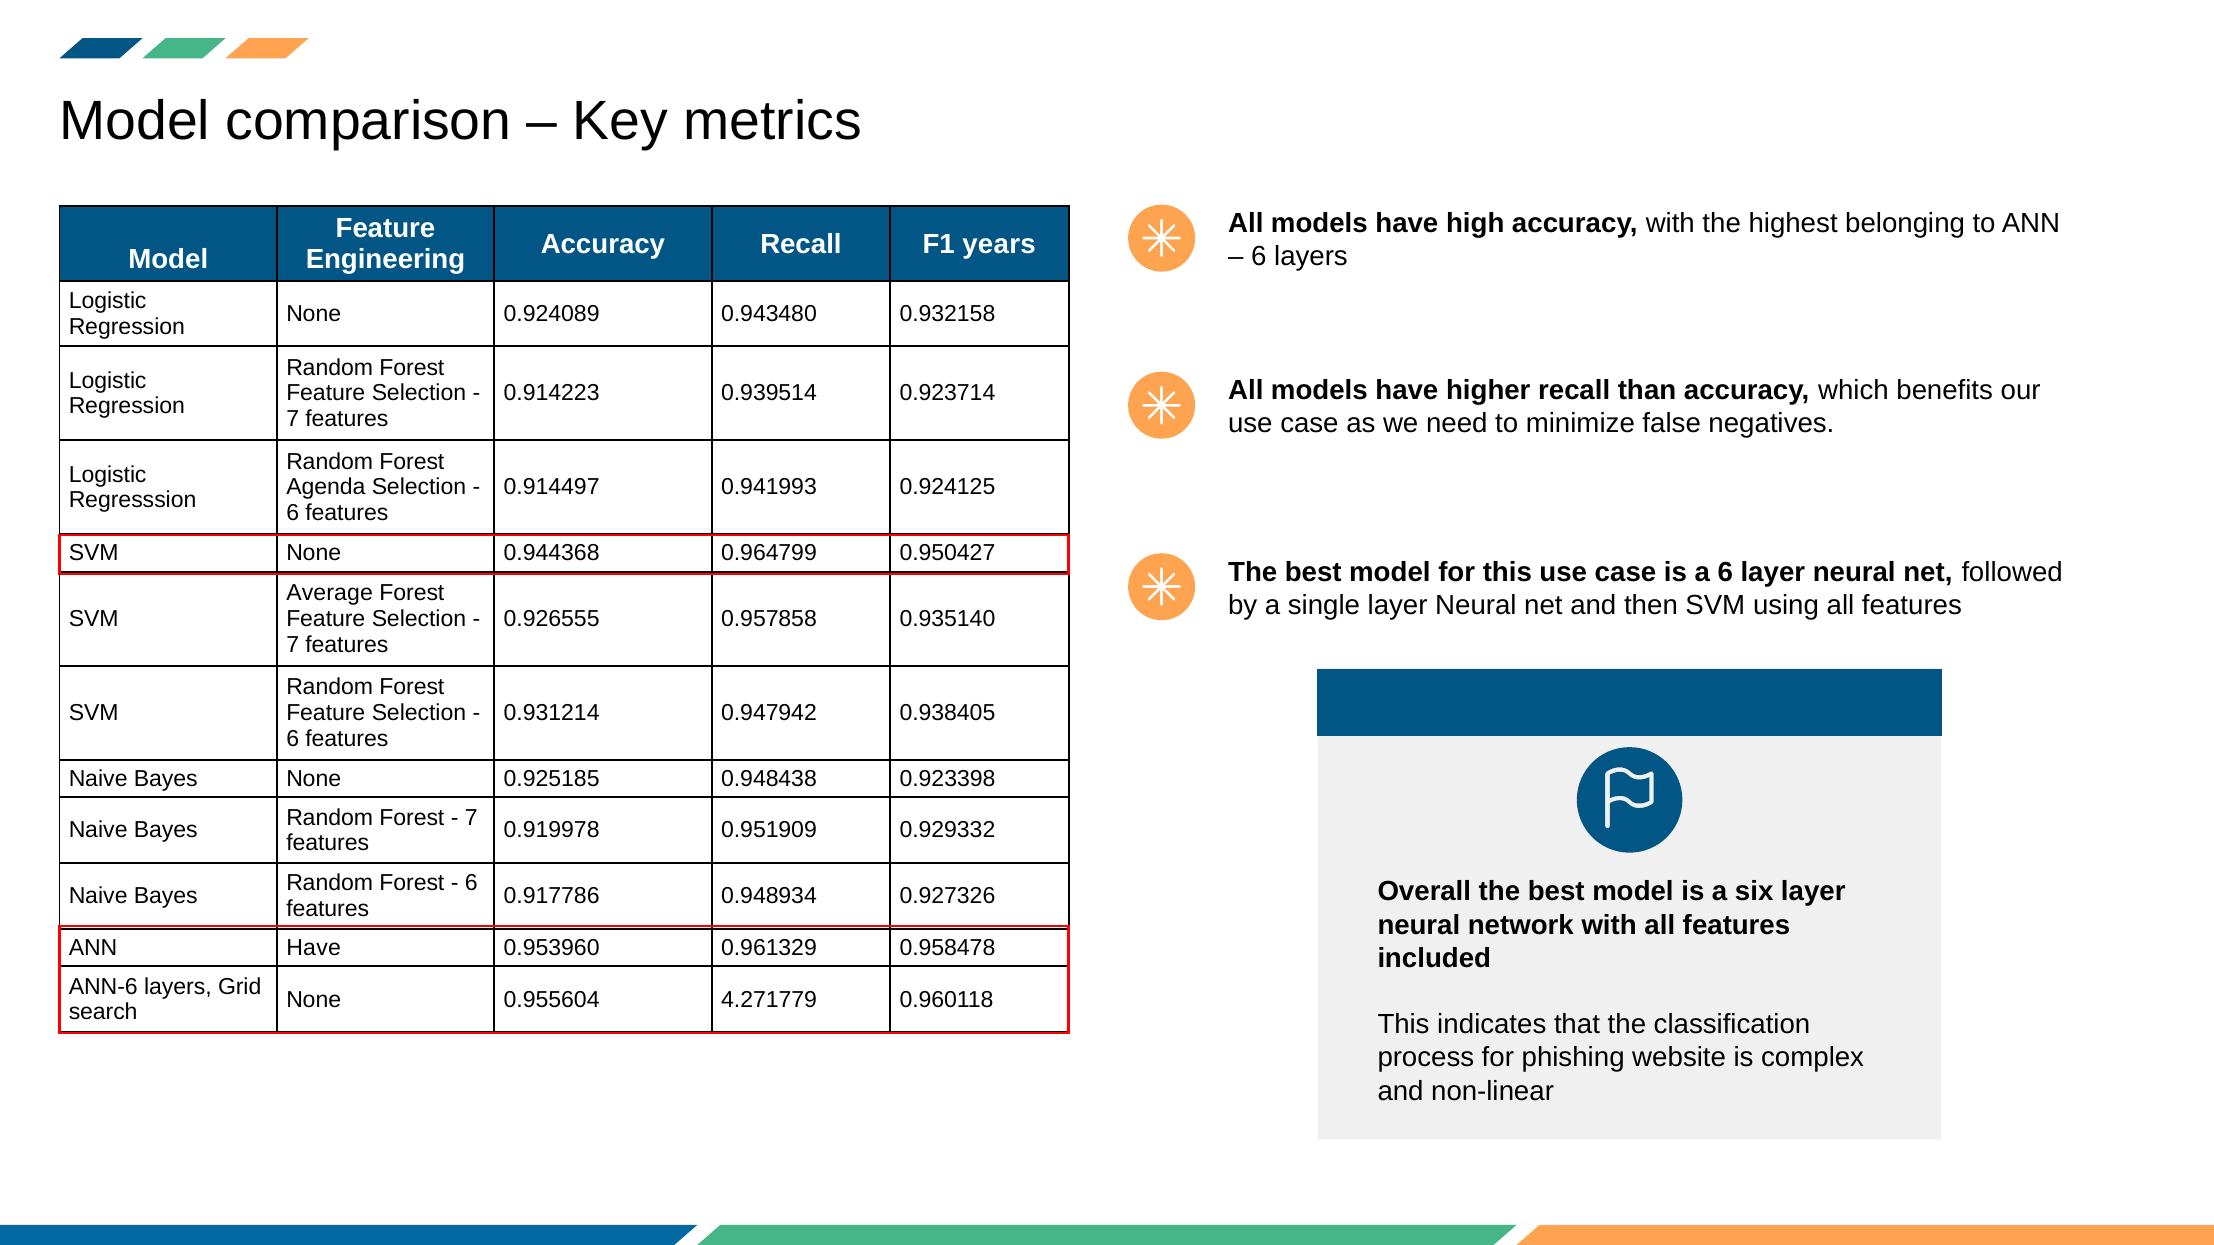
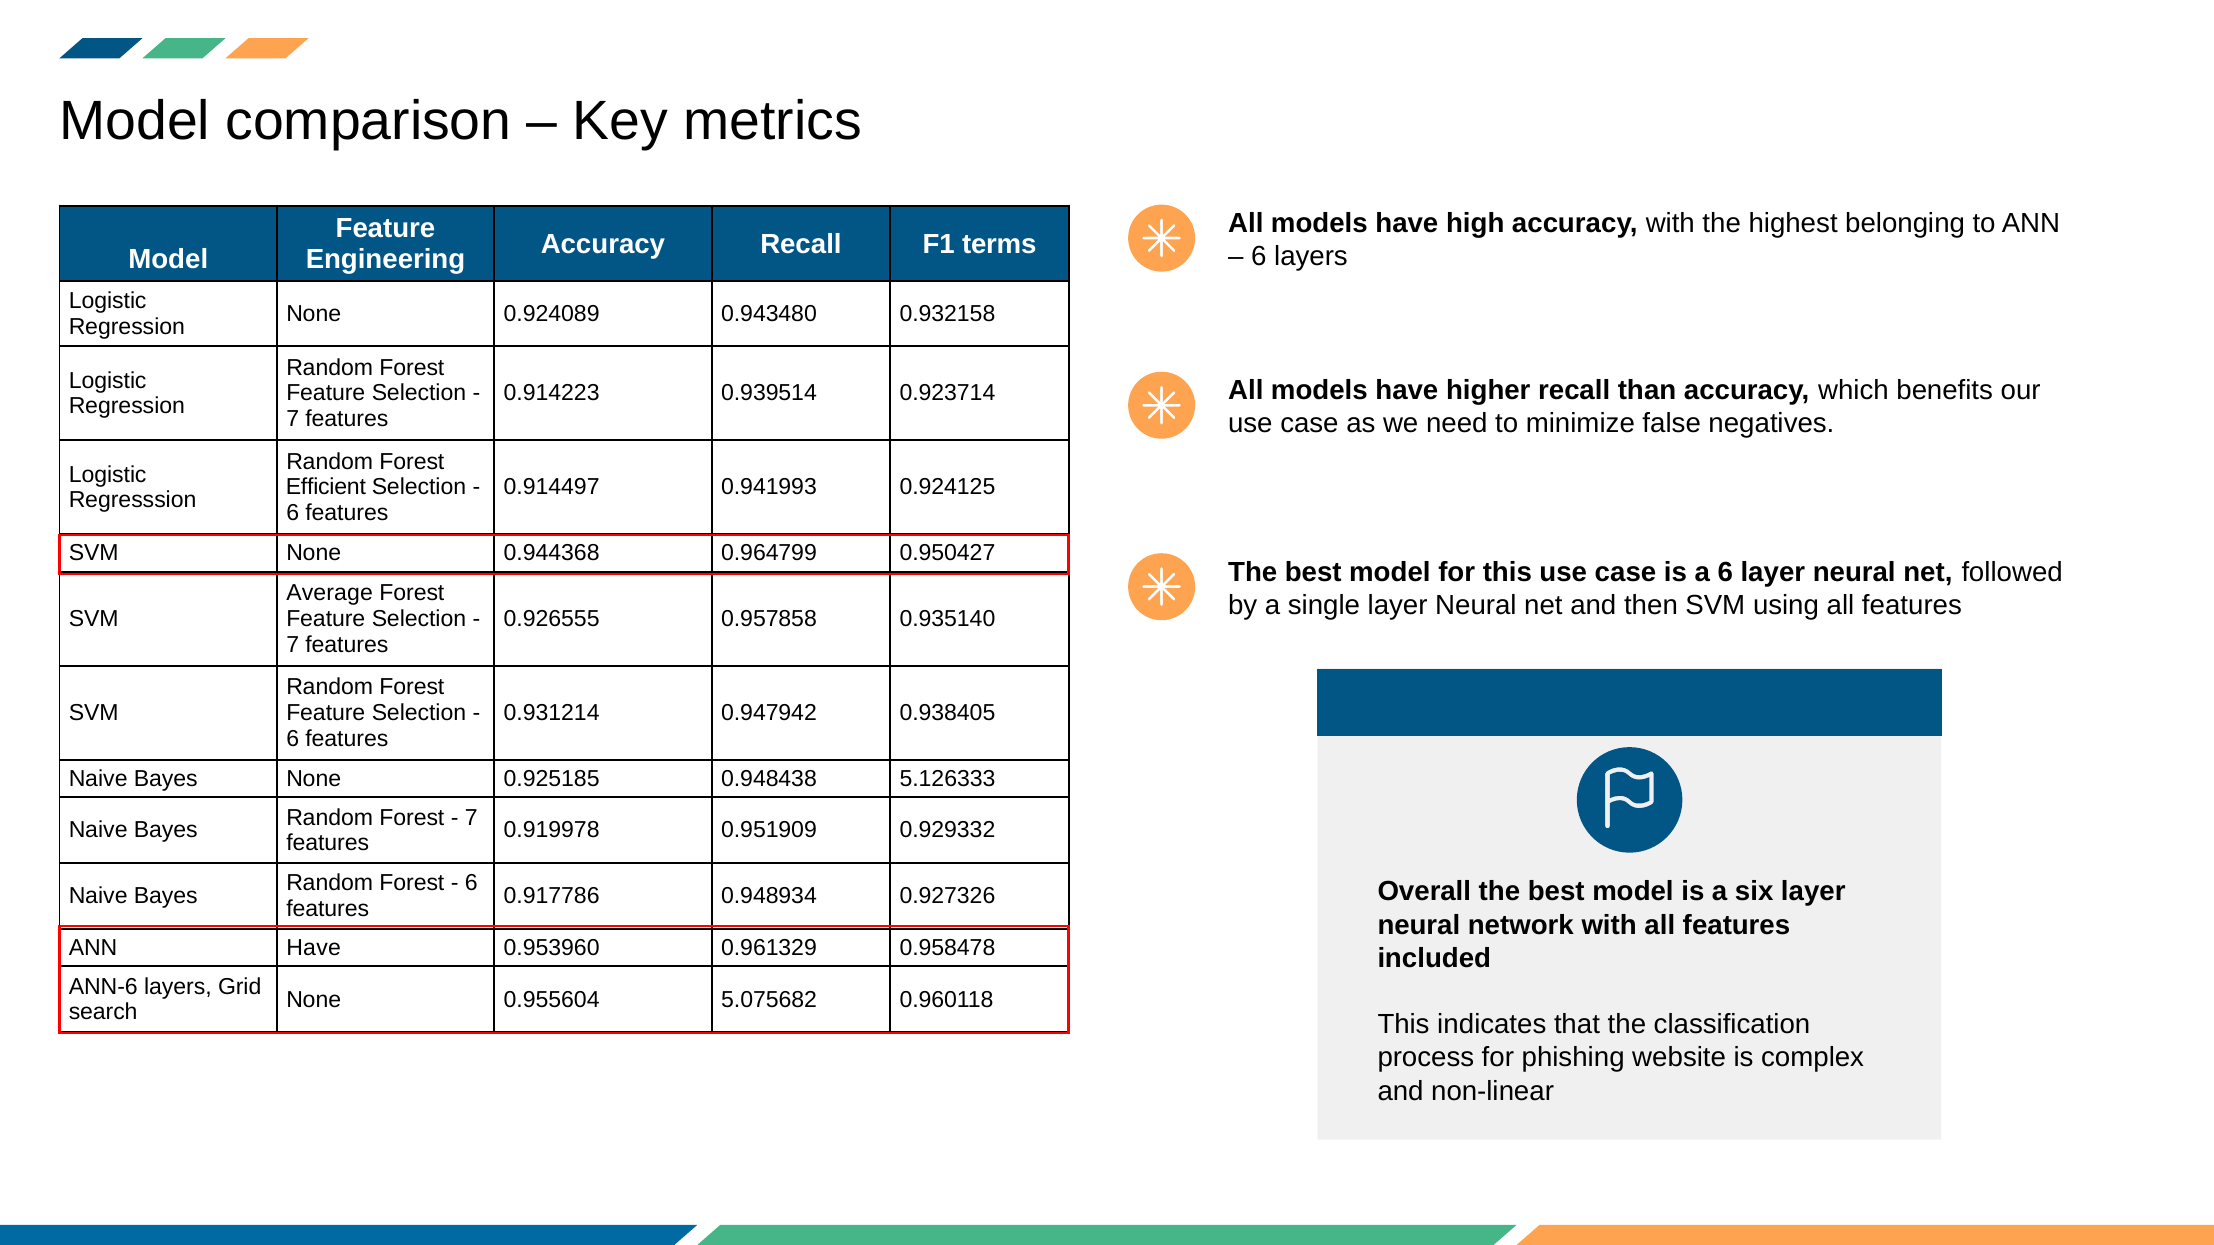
years: years -> terms
Agenda: Agenda -> Efficient
0.923398: 0.923398 -> 5.126333
4.271779: 4.271779 -> 5.075682
